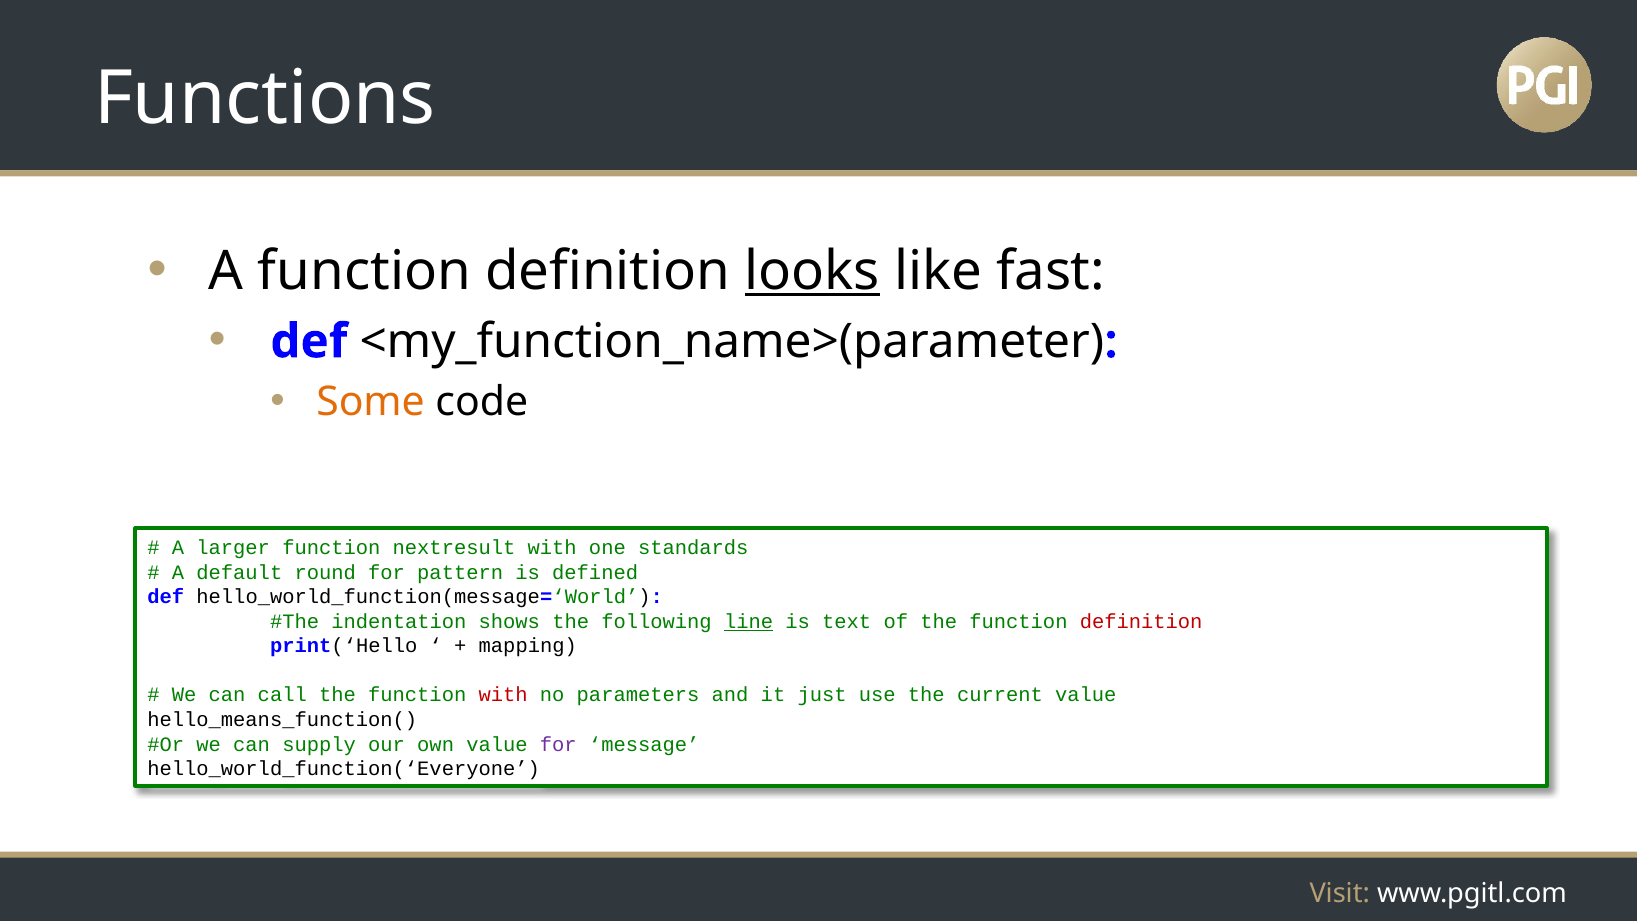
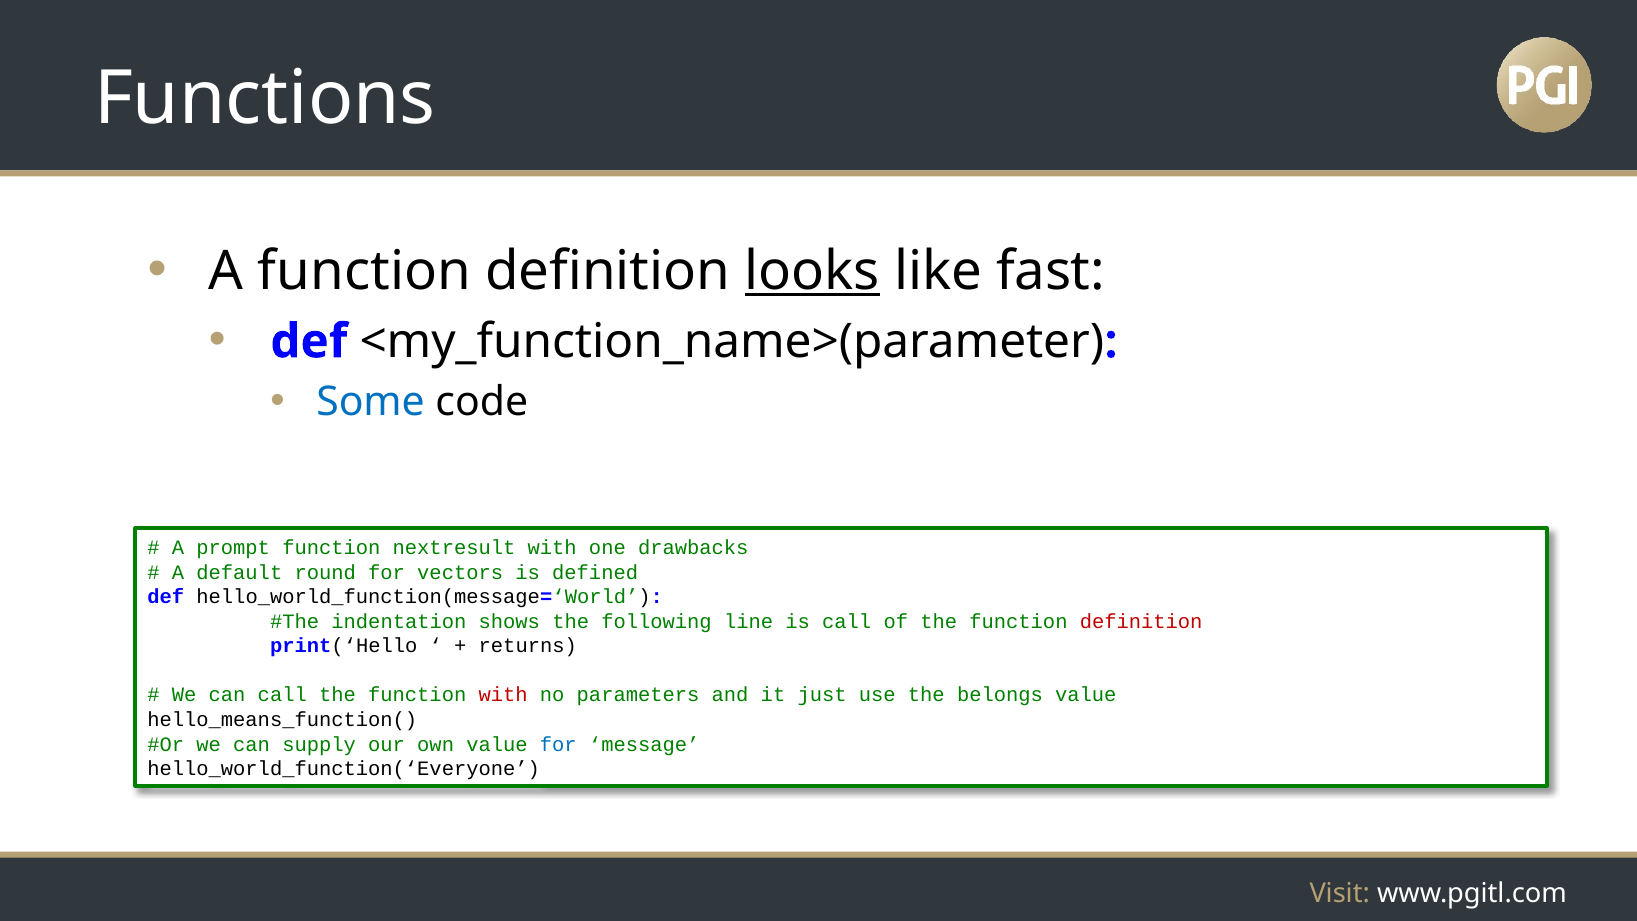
Some colour: orange -> blue
larger: larger -> prompt
standards: standards -> drawbacks
pattern: pattern -> vectors
line underline: present -> none
is text: text -> call
mapping: mapping -> returns
current: current -> belongs
for at (558, 744) colour: purple -> blue
